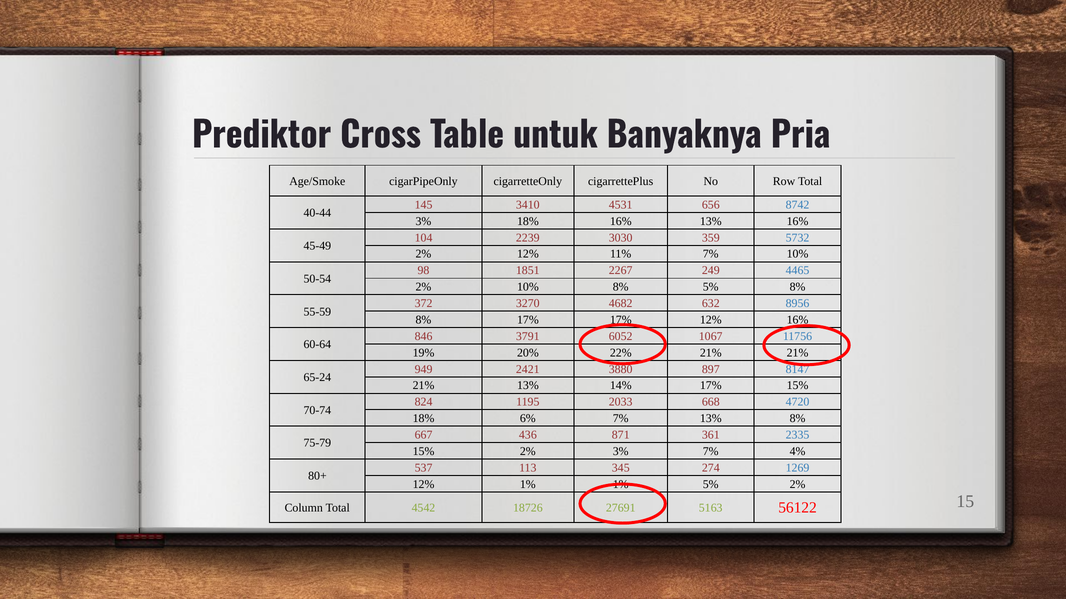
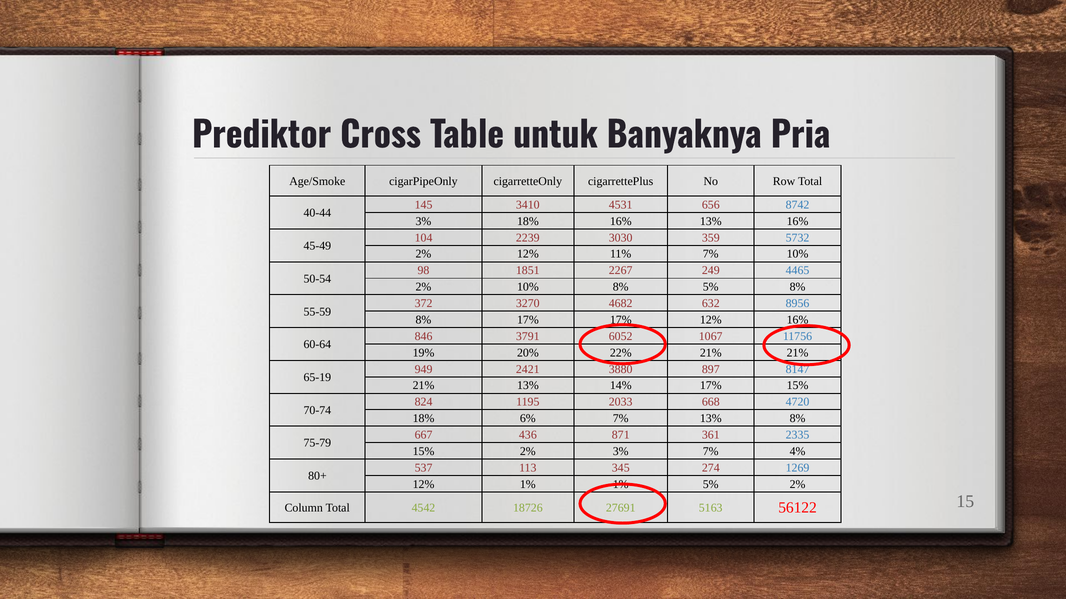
65-24: 65-24 -> 65-19
